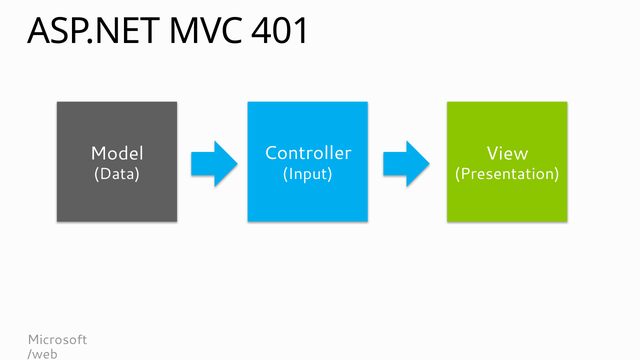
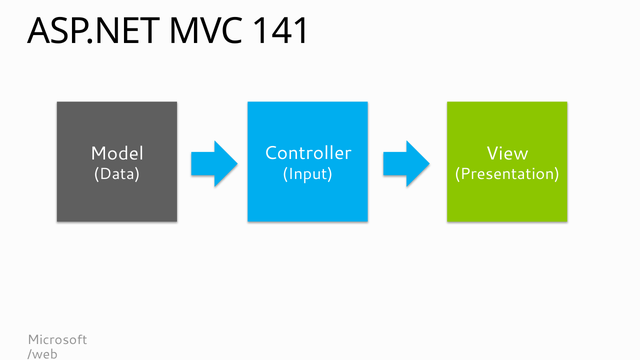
401: 401 -> 141
